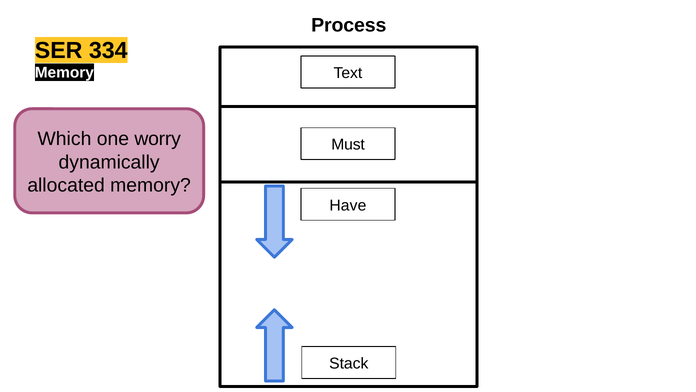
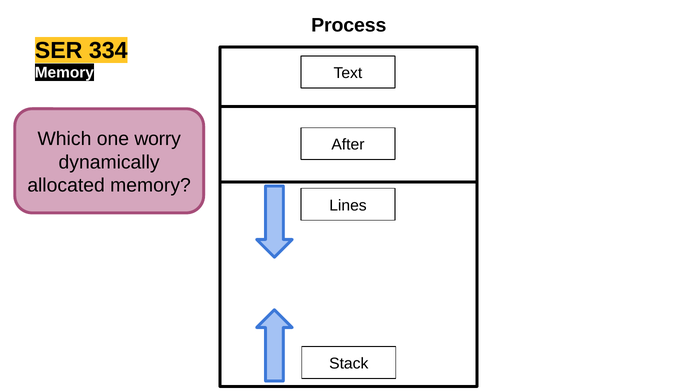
Must: Must -> After
Have: Have -> Lines
